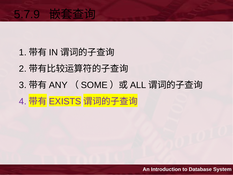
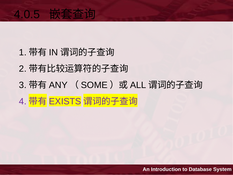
5.7.9: 5.7.9 -> 4.0.5
